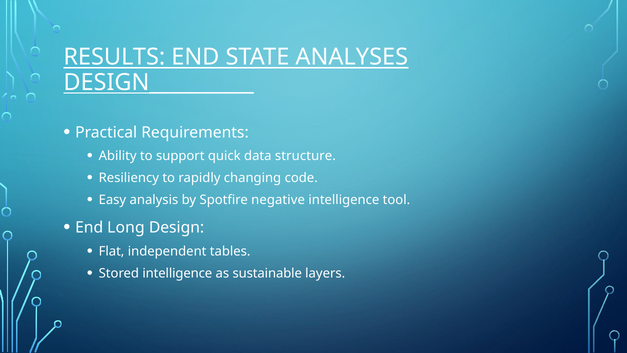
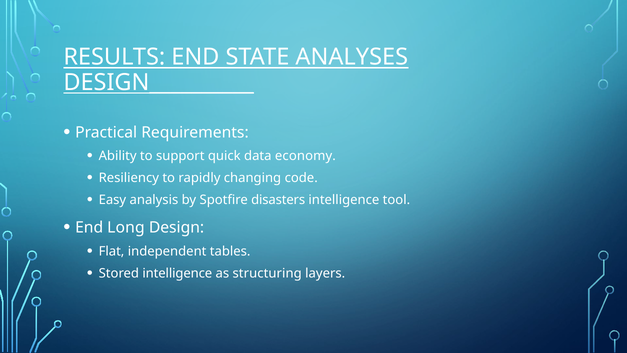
structure: structure -> economy
negative: negative -> disasters
sustainable: sustainable -> structuring
